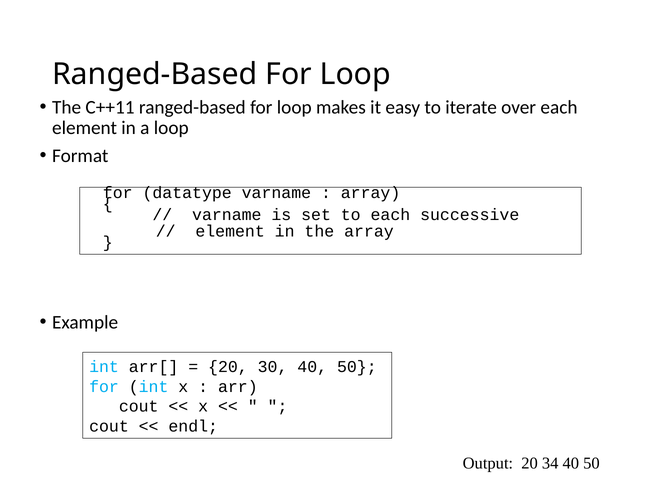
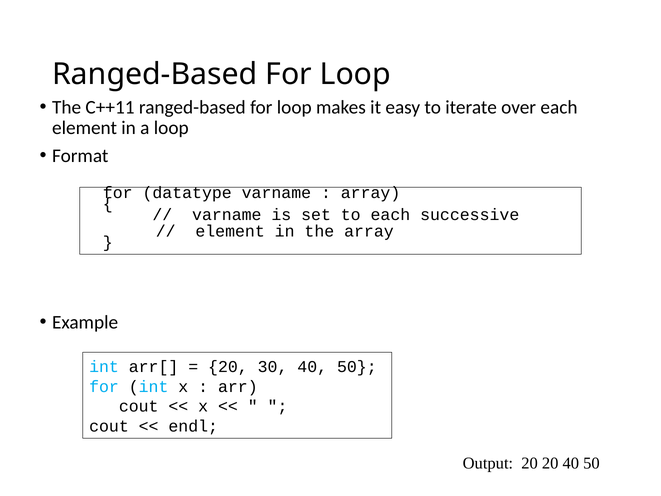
20 34: 34 -> 20
